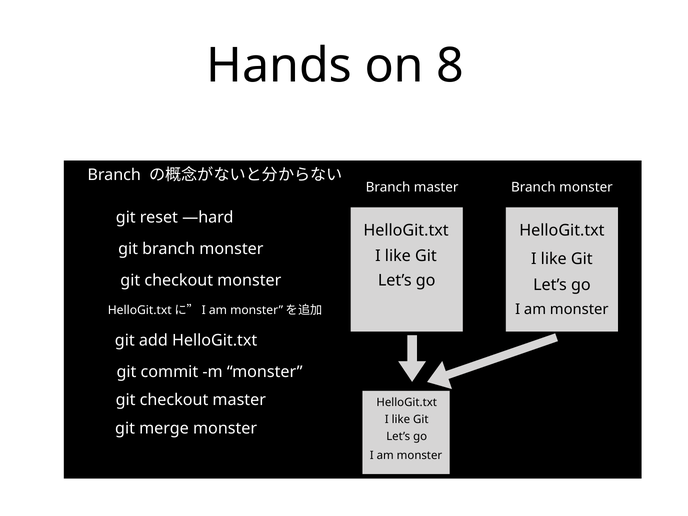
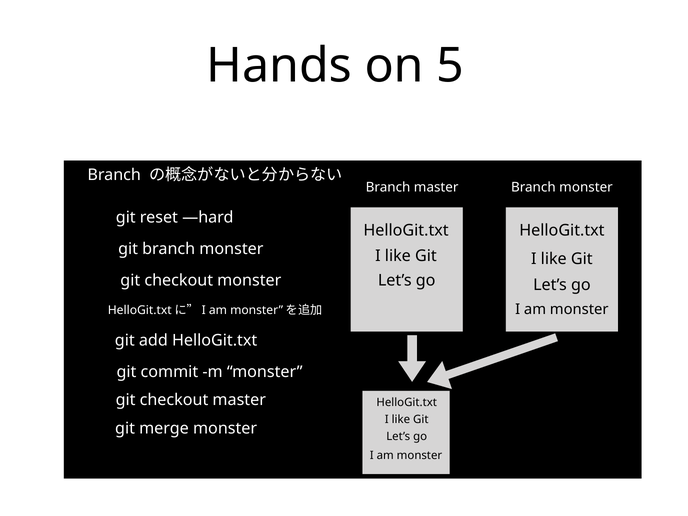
8: 8 -> 5
